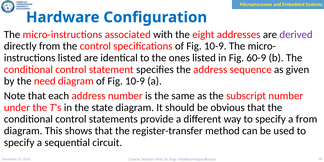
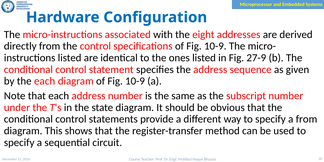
derived colour: purple -> black
60-9: 60-9 -> 27-9
the need: need -> each
